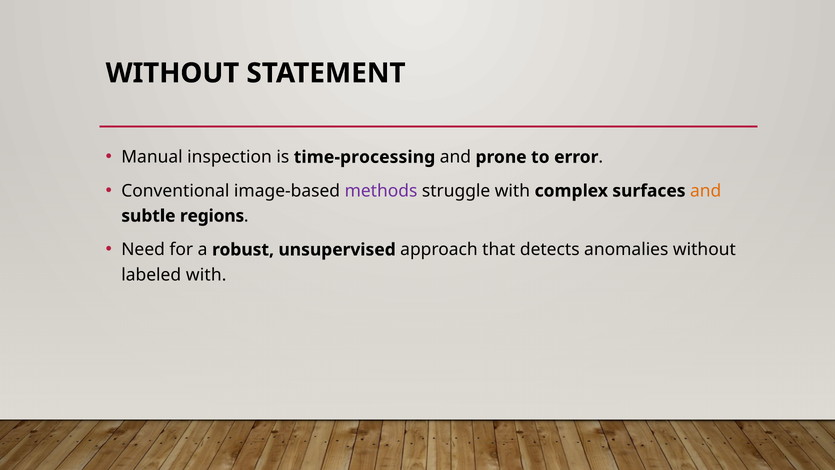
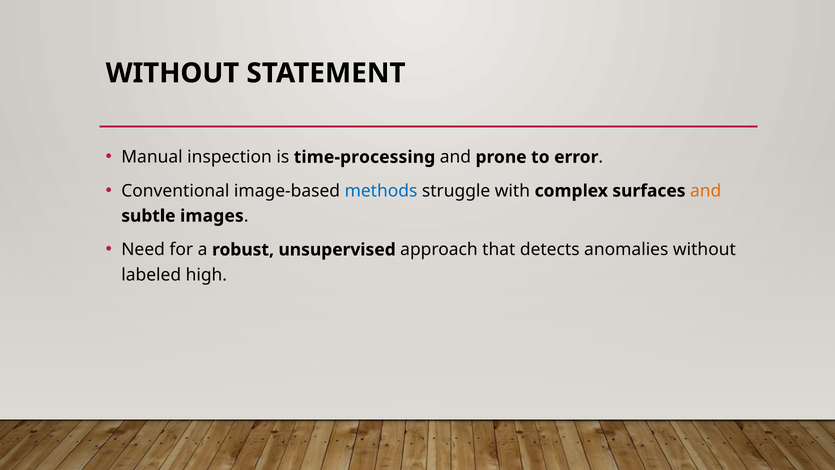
methods colour: purple -> blue
regions: regions -> images
labeled with: with -> high
